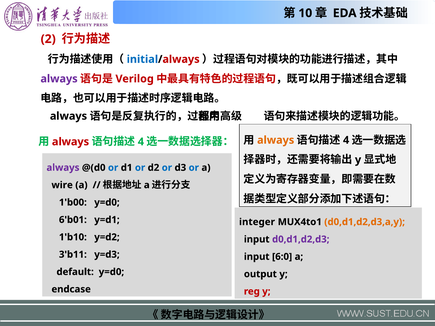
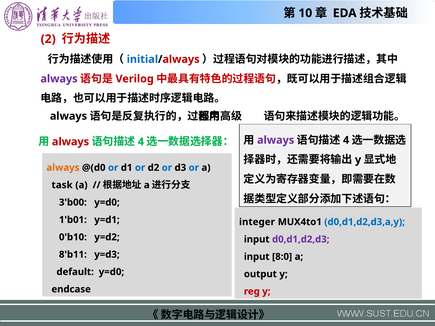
always at (276, 140) colour: orange -> purple
always at (63, 168) colour: purple -> orange
wire: wire -> task
1'b00: 1'b00 -> 3'b00
6'b01: 6'b01 -> 1'b01
d0,d1,d2,d3,a,y colour: orange -> blue
1'b10: 1'b10 -> 0'b10
3'b11: 3'b11 -> 8'b11
6:0: 6:0 -> 8:0
